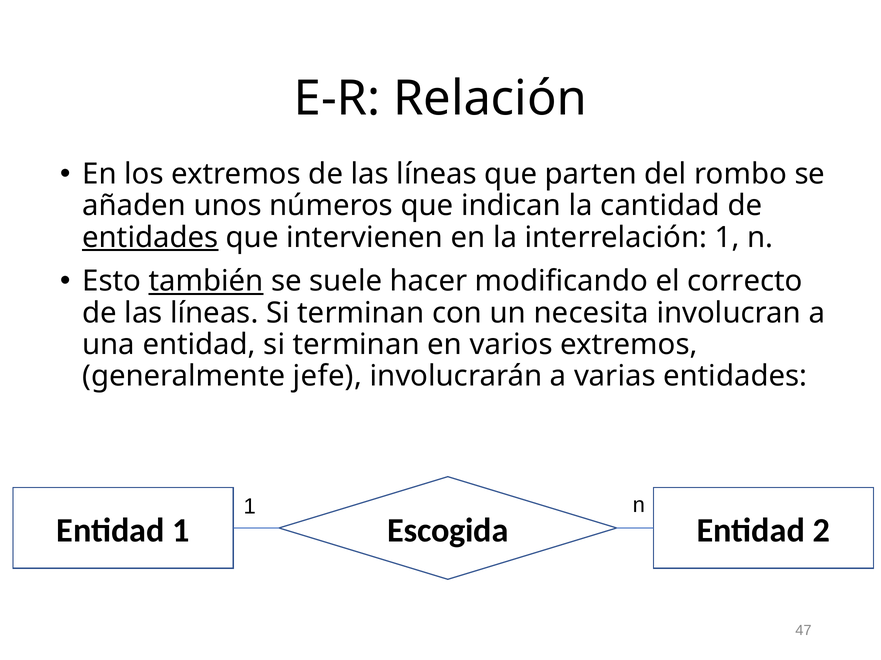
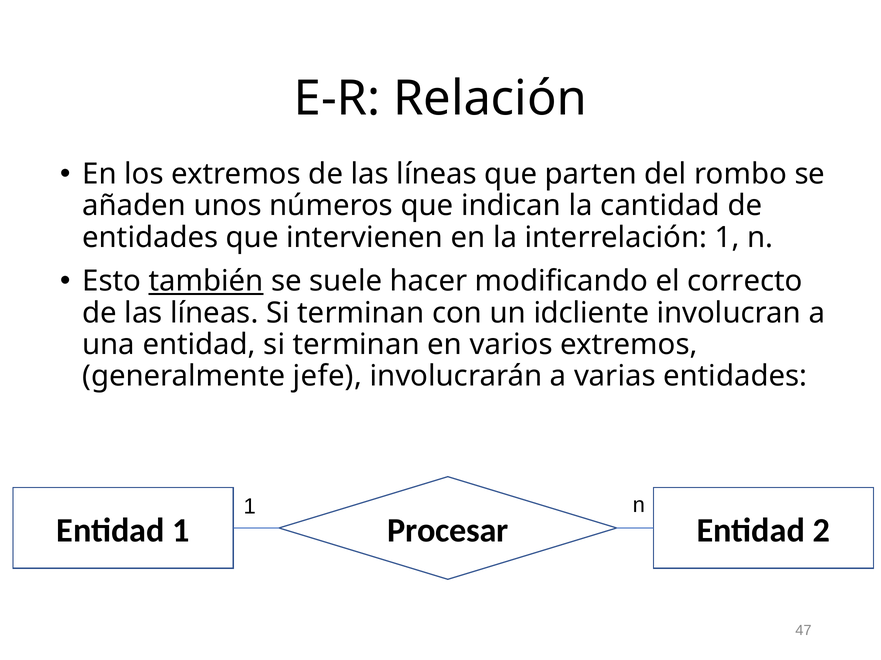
entidades at (150, 238) underline: present -> none
necesita: necesita -> idcliente
Escogida: Escogida -> Procesar
